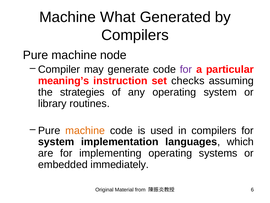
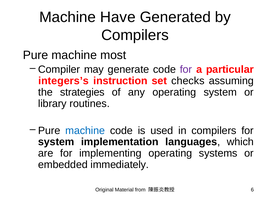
What: What -> Have
node: node -> most
meaning’s: meaning’s -> integers’s
machine at (85, 130) colour: orange -> blue
